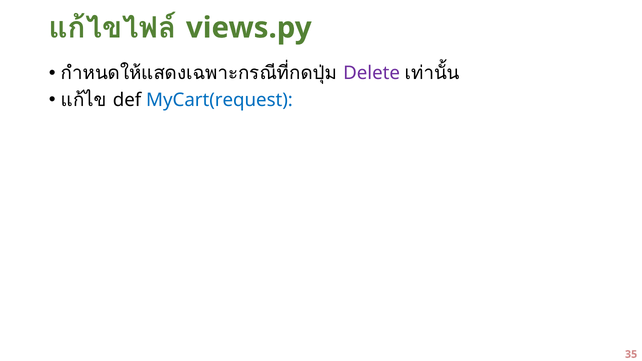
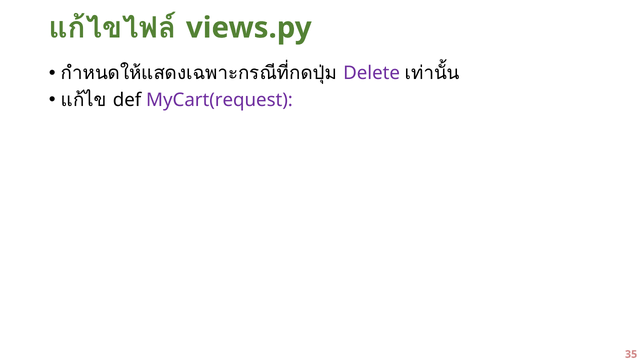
MyCart(request colour: blue -> purple
